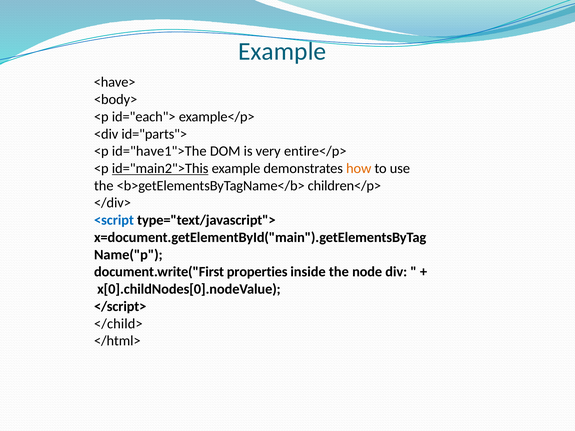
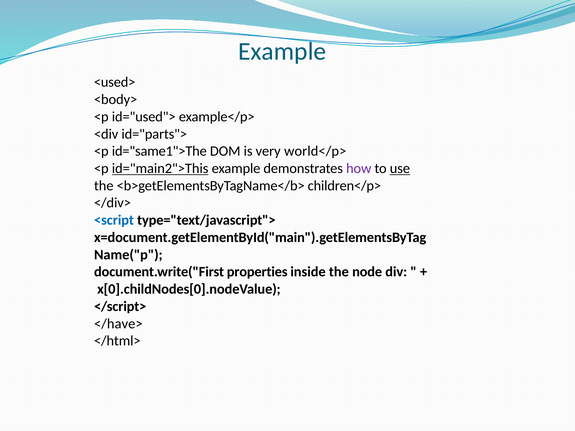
<have>: <have> -> <used>
id="each">: id="each"> -> id="used">
id="have1">The: id="have1">The -> id="same1">The
entire</p>: entire</p> -> world</p>
how colour: orange -> purple
use underline: none -> present
</child>: </child> -> </have>
